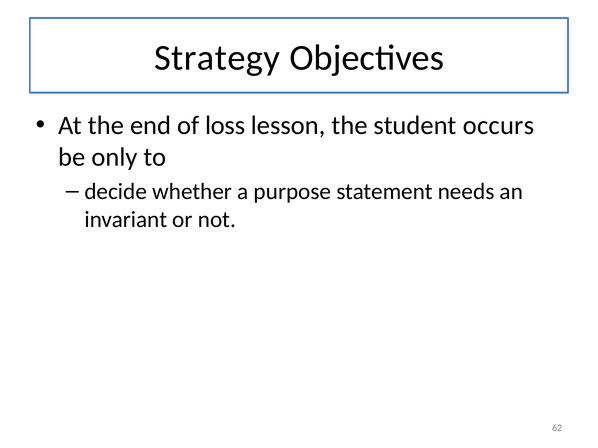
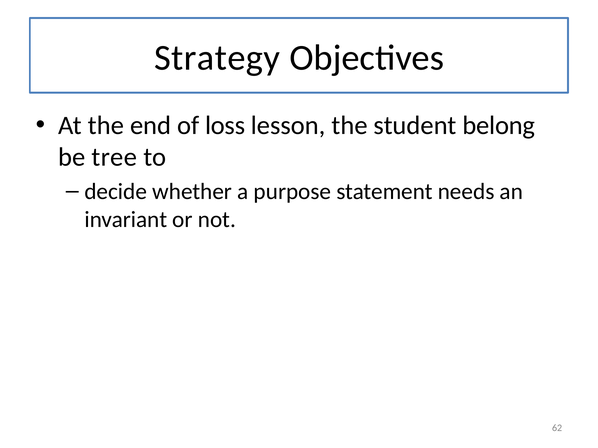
occurs: occurs -> belong
only: only -> tree
